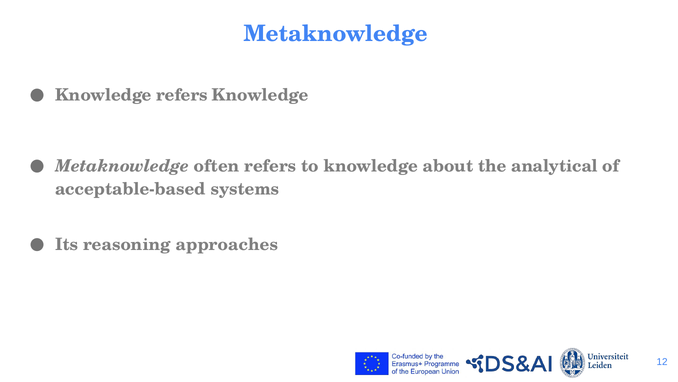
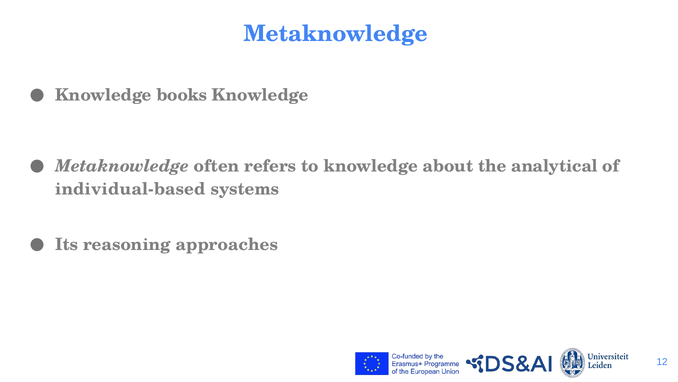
Knowledge refers: refers -> books
acceptable-based: acceptable-based -> individual-based
